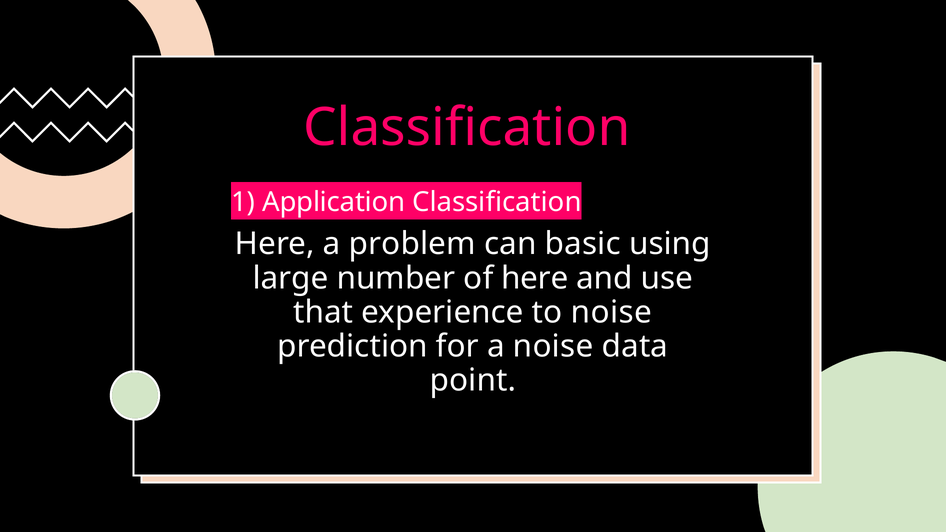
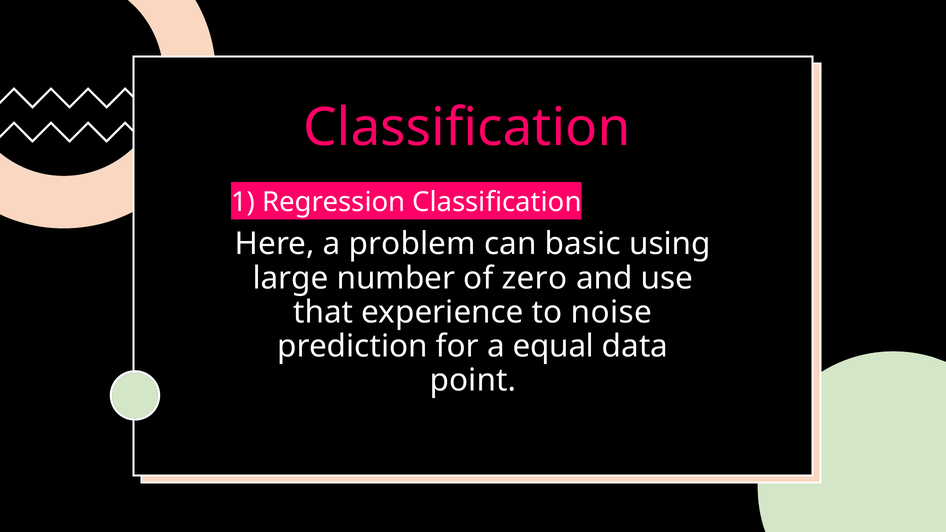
Application: Application -> Regression
of here: here -> zero
a noise: noise -> equal
